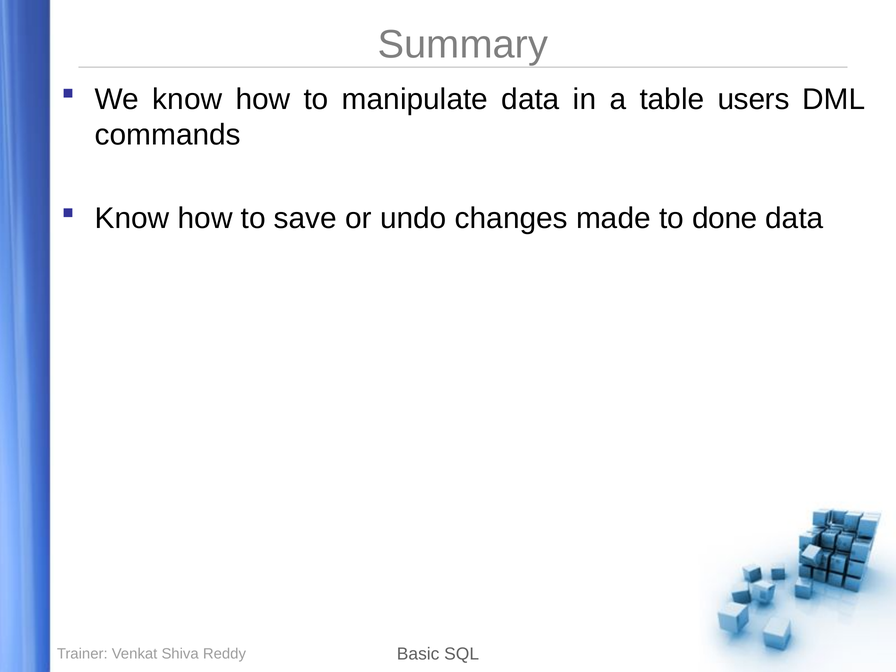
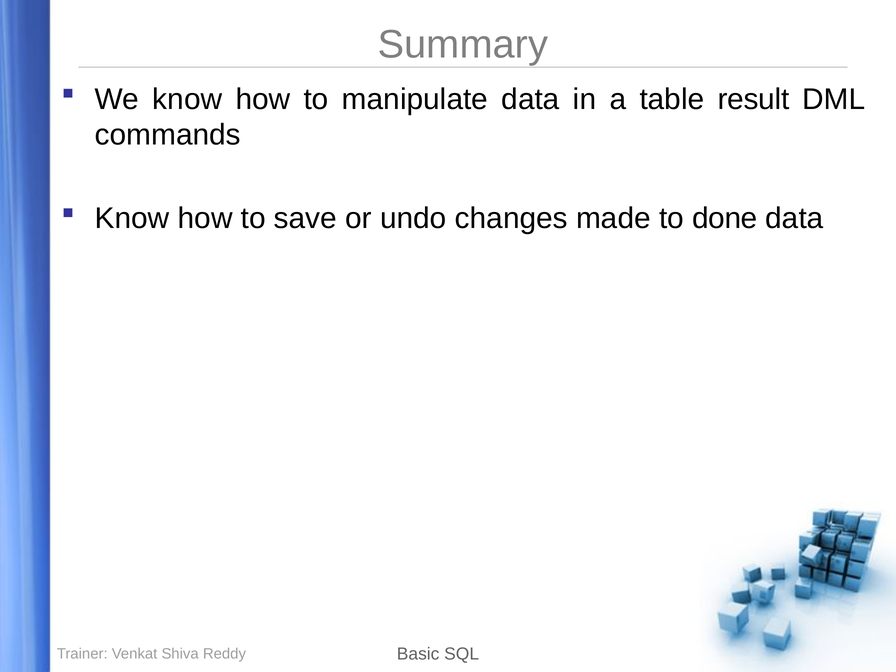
users: users -> result
